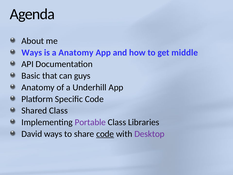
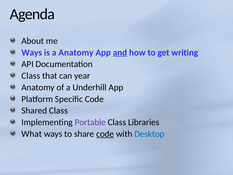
and underline: none -> present
middle: middle -> writing
Basic at (31, 76): Basic -> Class
guys: guys -> year
David: David -> What
Desktop colour: purple -> blue
